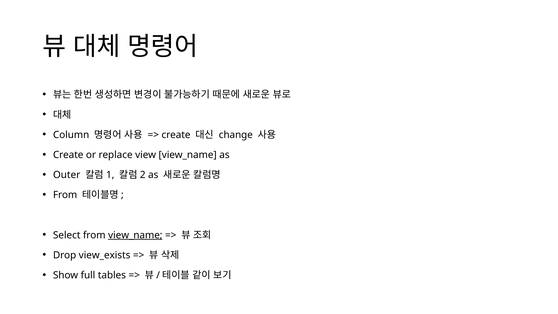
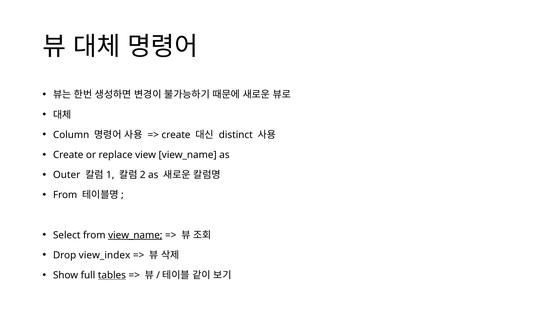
change: change -> distinct
view_exists: view_exists -> view_index
tables underline: none -> present
